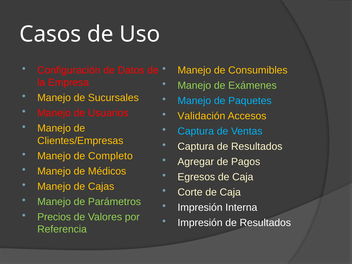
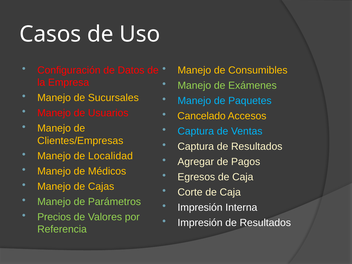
Validación: Validación -> Cancelado
Completo: Completo -> Localidad
